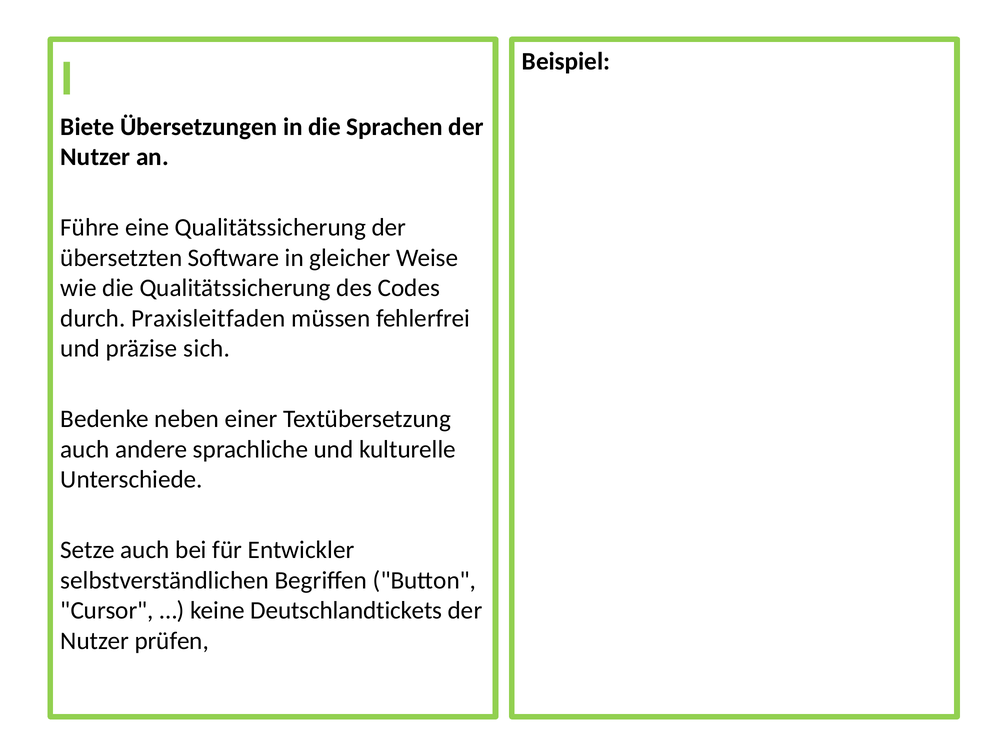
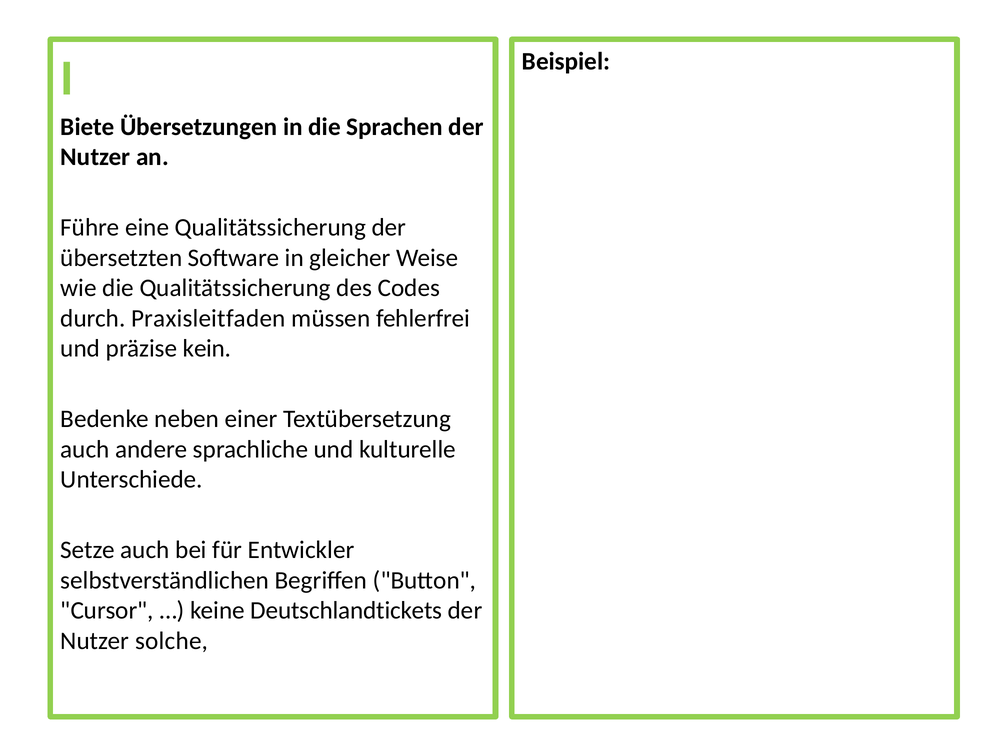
sich: sich -> kein
prüfen: prüfen -> solche
